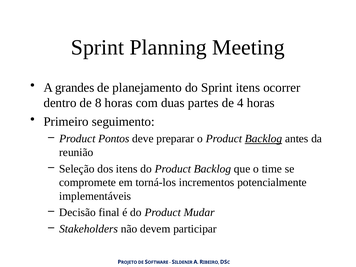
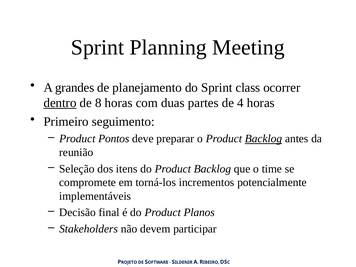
Sprint itens: itens -> class
dentro underline: none -> present
Mudar: Mudar -> Planos
